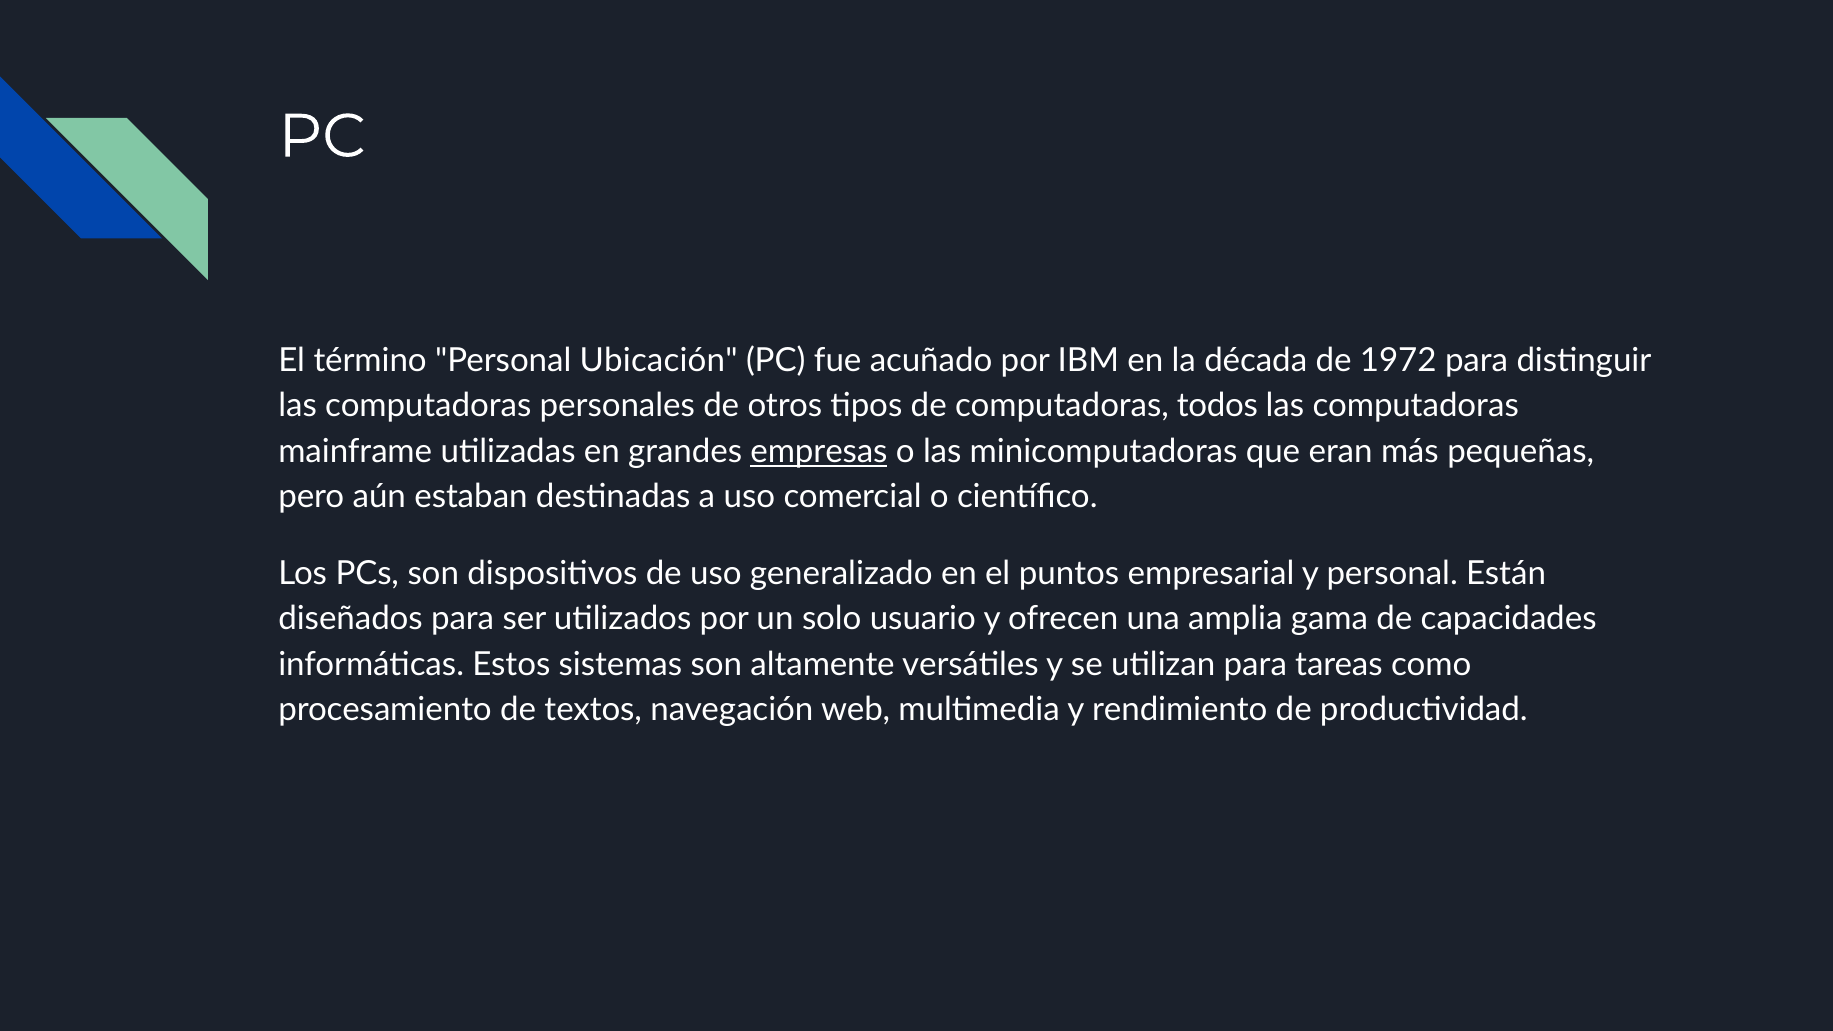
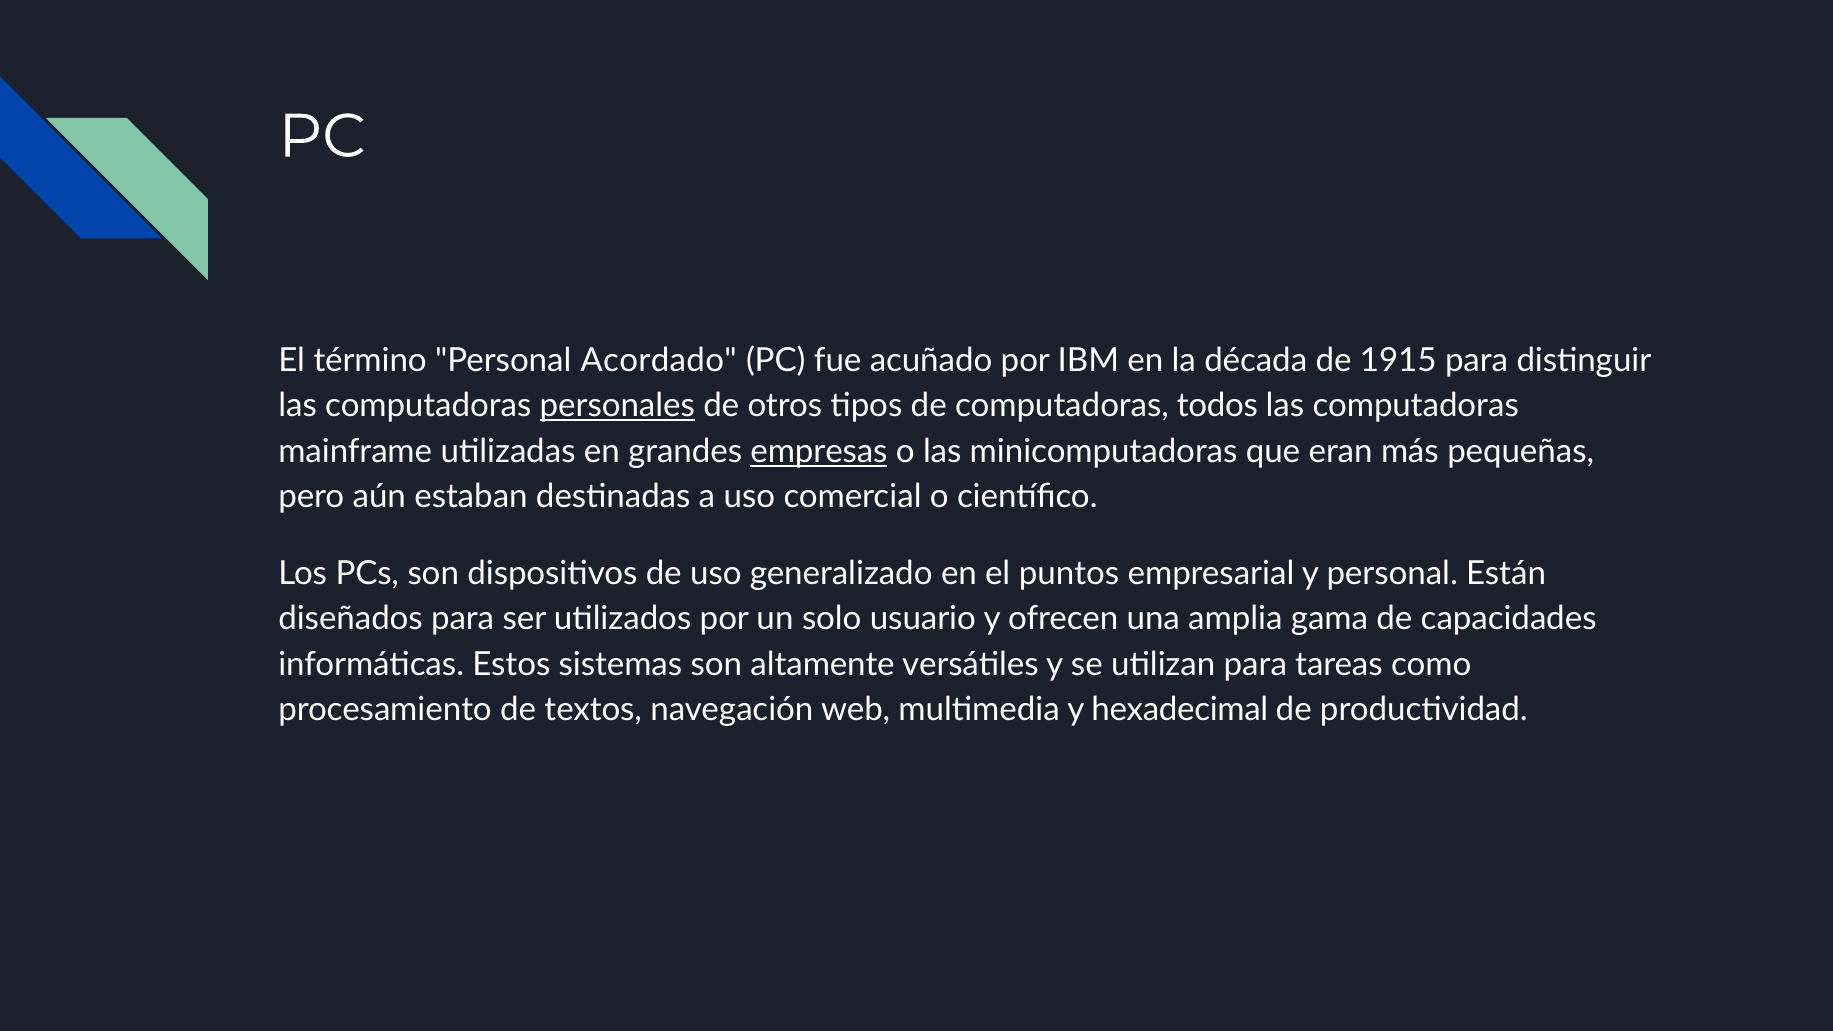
Ubicación: Ubicación -> Acordado
1972: 1972 -> 1915
personales underline: none -> present
rendimiento: rendimiento -> hexadecimal
